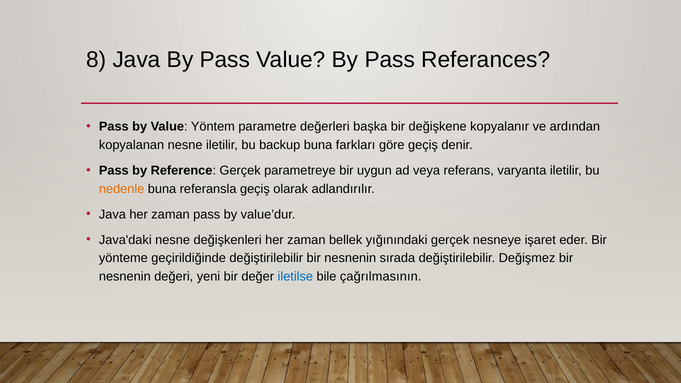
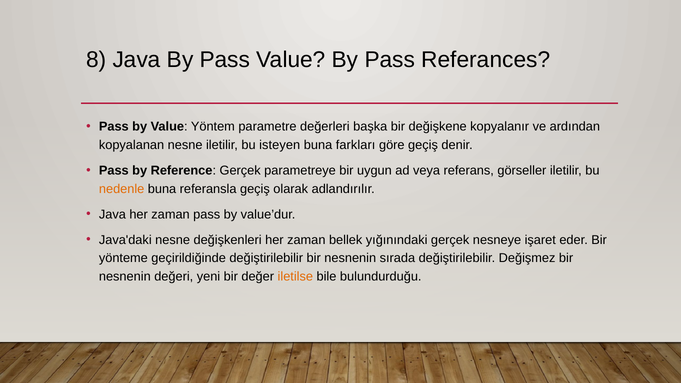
backup: backup -> isteyen
varyanta: varyanta -> görseller
iletilse colour: blue -> orange
çağrılmasının: çağrılmasının -> bulundurduğu
